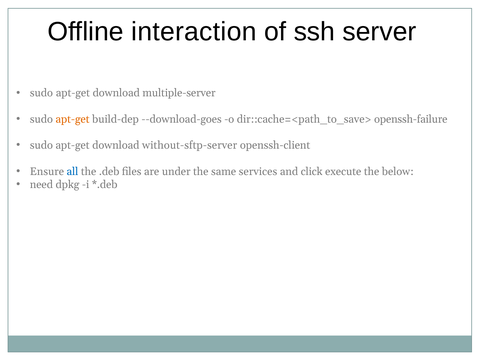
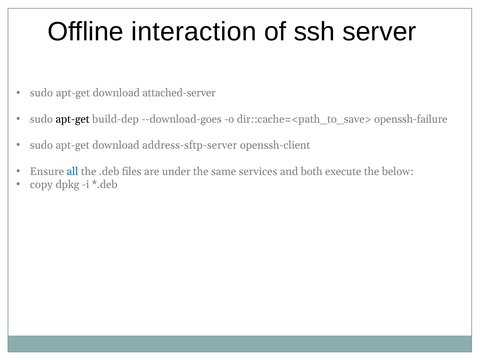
multiple-server: multiple-server -> attached-server
apt-get at (73, 119) colour: orange -> black
without-sftp-server: without-sftp-server -> address-sftp-server
click: click -> both
need: need -> copy
